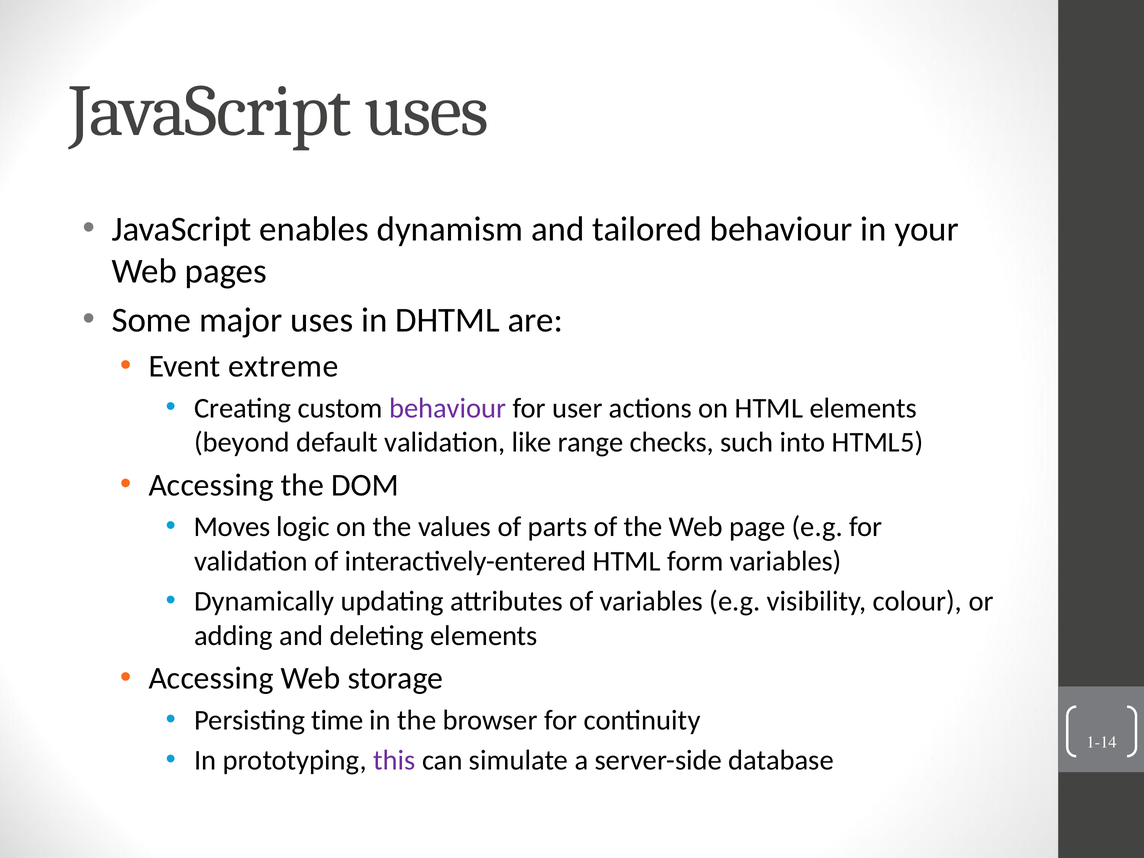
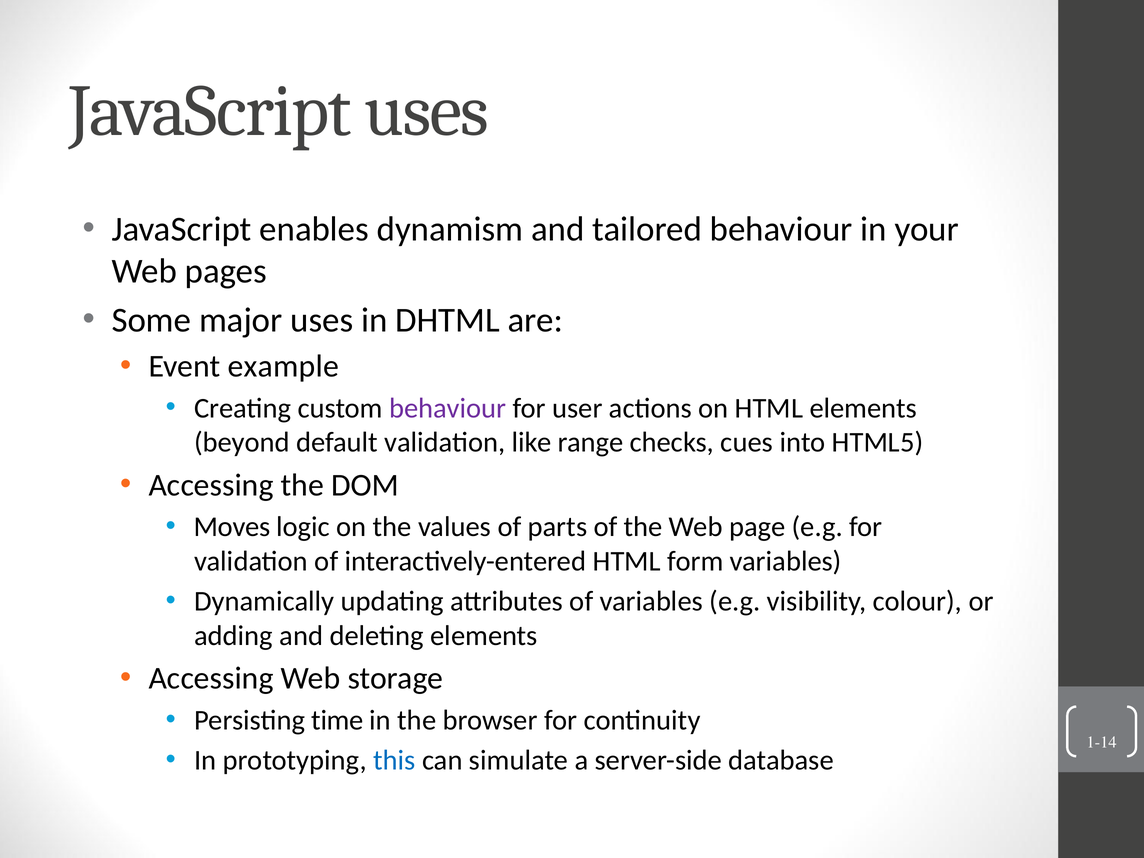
extreme: extreme -> example
such: such -> cues
this colour: purple -> blue
